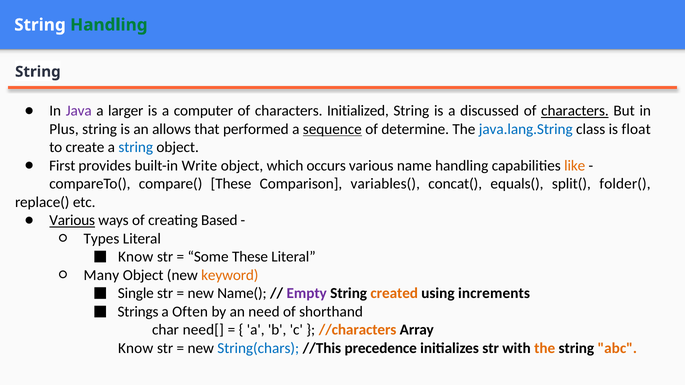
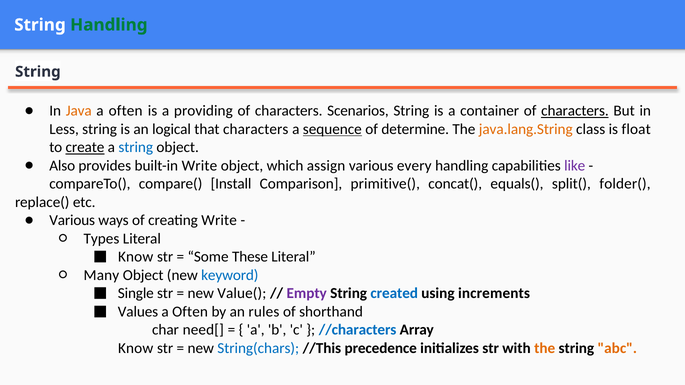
Java colour: purple -> orange
larger at (126, 111): larger -> often
computer: computer -> providing
Initialized: Initialized -> Scenarios
discussed: discussed -> container
Plus: Plus -> Less
allows: allows -> logical
that performed: performed -> characters
java.lang.String colour: blue -> orange
create underline: none -> present
First: First -> Also
occurs: occurs -> assign
name: name -> every
like colour: orange -> purple
compare( These: These -> Install
variables(: variables( -> primitive(
Various at (72, 221) underline: present -> none
creating Based: Based -> Write
keyword colour: orange -> blue
Name(: Name( -> Value(
created colour: orange -> blue
Strings: Strings -> Values
need: need -> rules
//characters colour: orange -> blue
